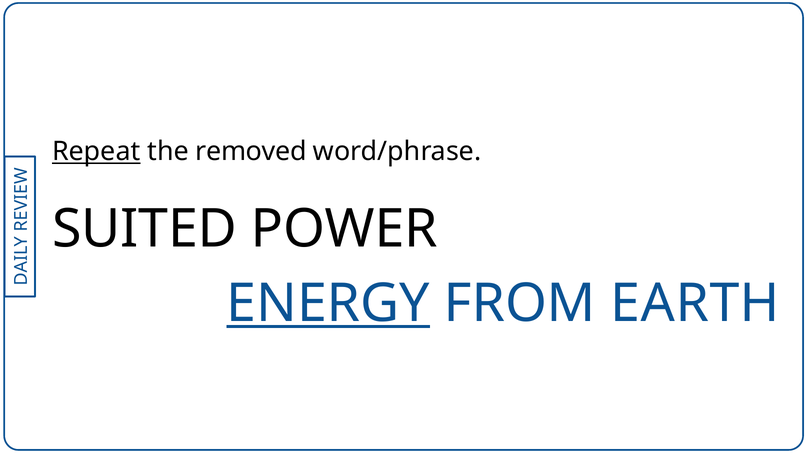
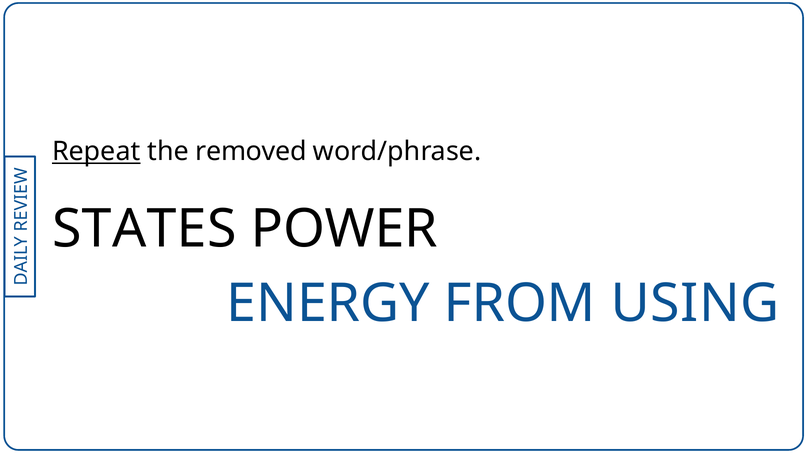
SUITED: SUITED -> STATES
ENERGY underline: present -> none
EARTH: EARTH -> USING
